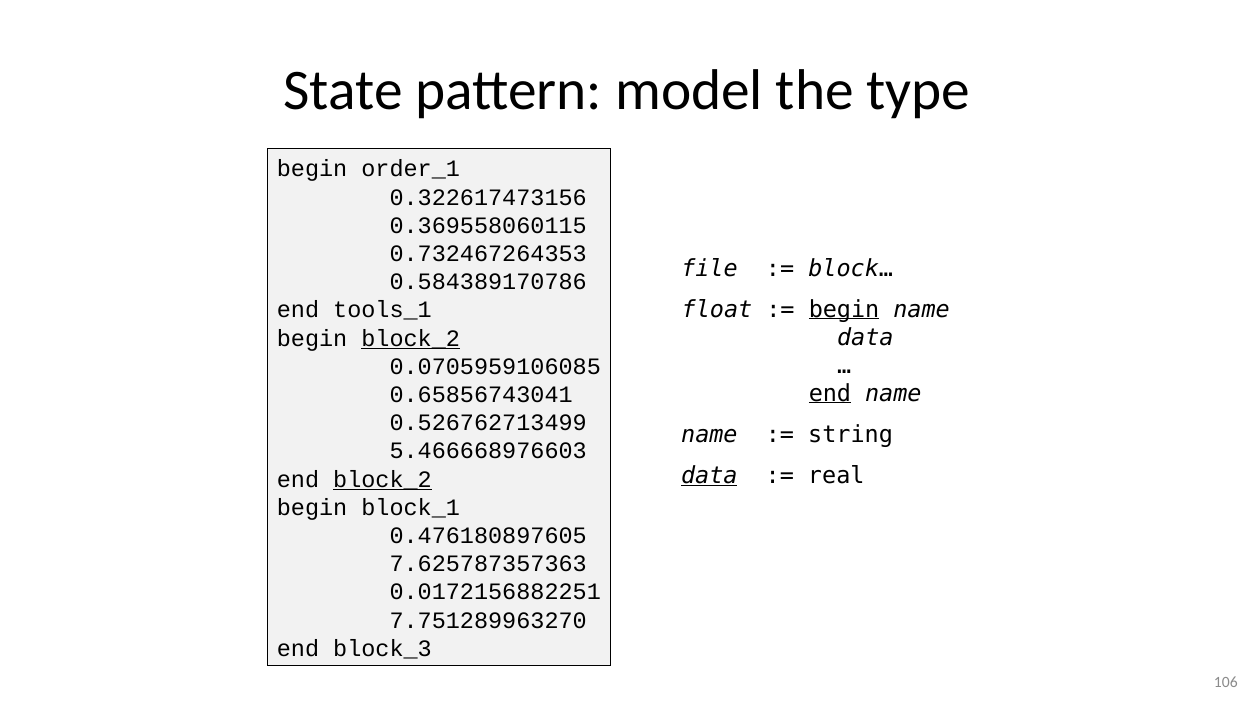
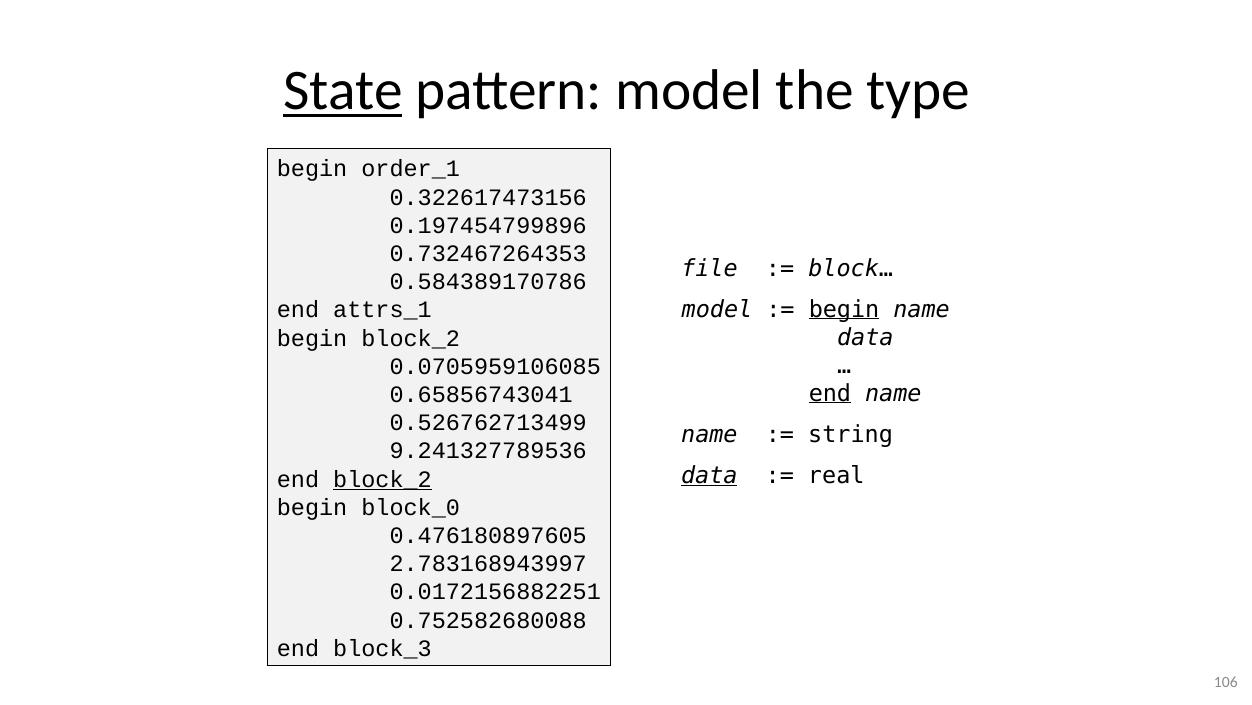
State underline: none -> present
0.369558060115: 0.369558060115 -> 0.197454799896
float at (717, 309): float -> model
tools_1: tools_1 -> attrs_1
block_2 at (411, 338) underline: present -> none
5.466668976603: 5.466668976603 -> 9.241327789536
block_1: block_1 -> block_0
7.625787357363: 7.625787357363 -> 2.783168943997
7.751289963270: 7.751289963270 -> 0.752582680088
